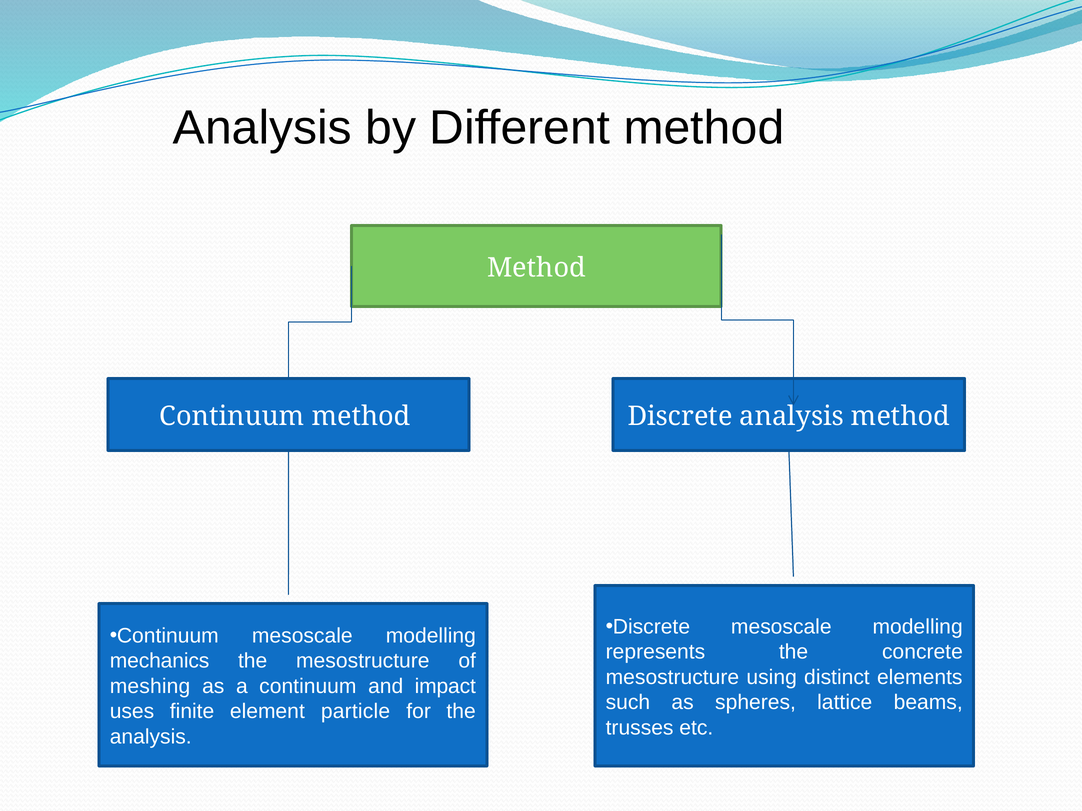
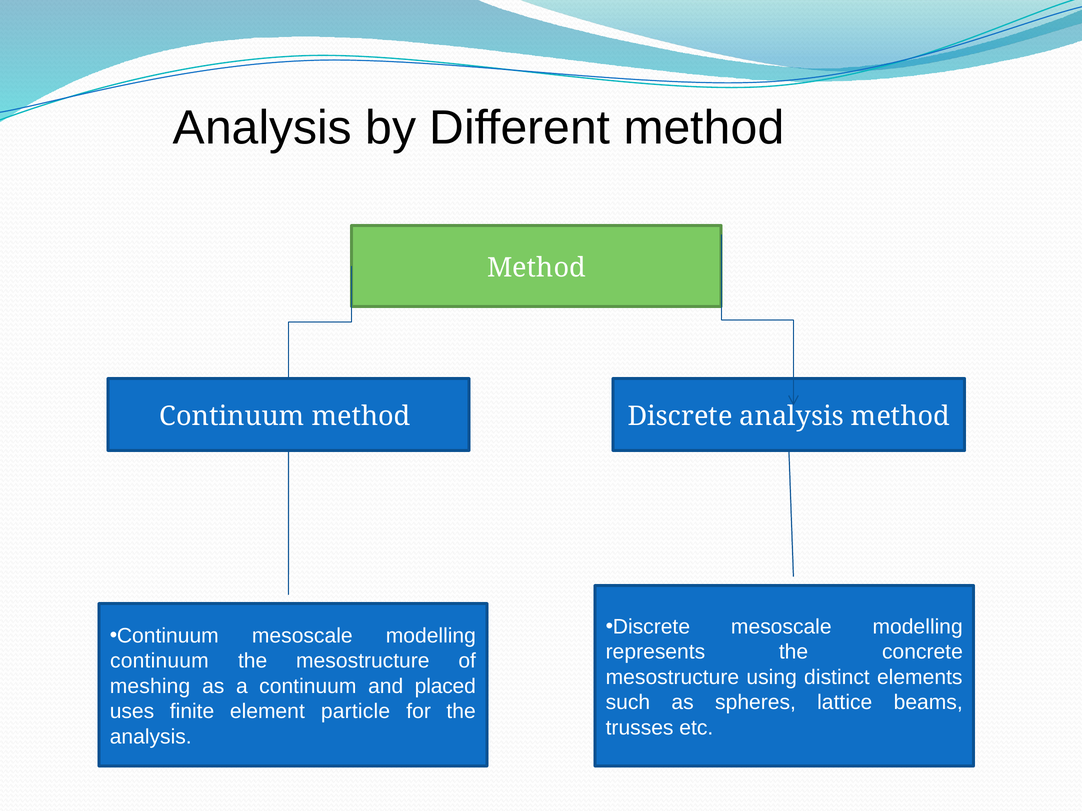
mechanics at (160, 661): mechanics -> continuum
impact: impact -> placed
